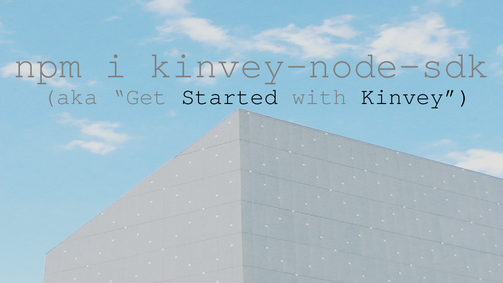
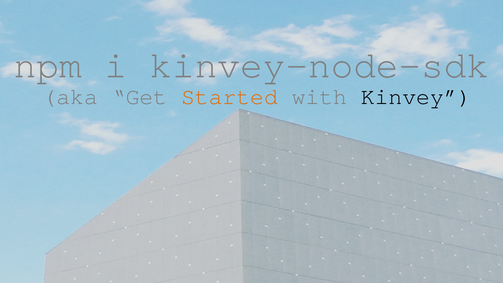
Started colour: black -> orange
